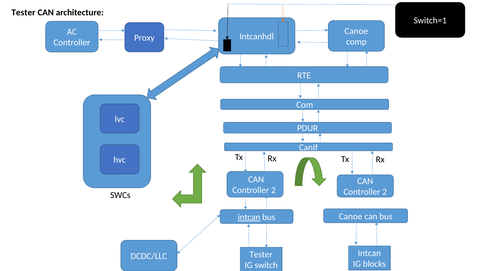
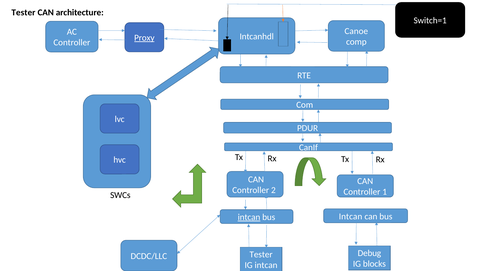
Proxy underline: none -> present
2 at (385, 192): 2 -> 1
Canoe at (351, 217): Canoe -> Intcan
Intcan at (369, 253): Intcan -> Debug
IG switch: switch -> intcan
